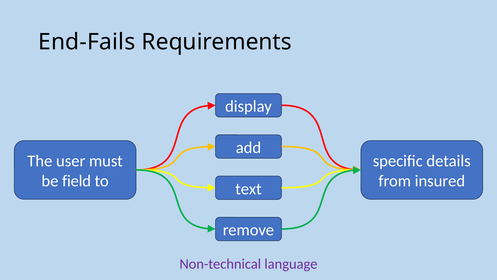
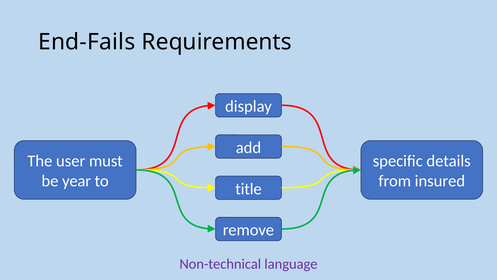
field: field -> year
text: text -> title
